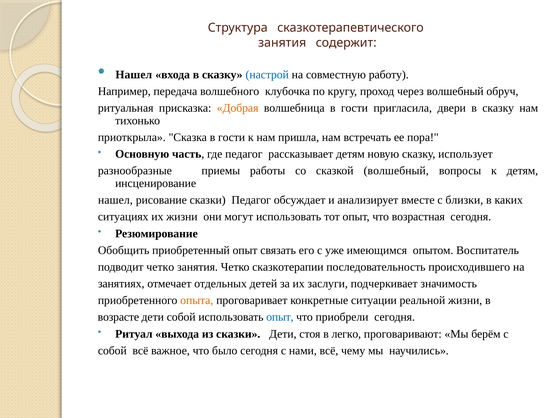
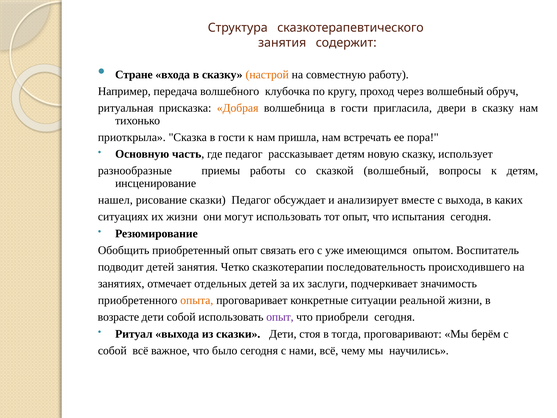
Нашел at (134, 75): Нашел -> Стране
настрой colour: blue -> orange
с близки: близки -> выхода
возрастная: возрастная -> испытания
подводит четко: четко -> детей
опыт at (280, 317) colour: blue -> purple
легко: легко -> тогда
